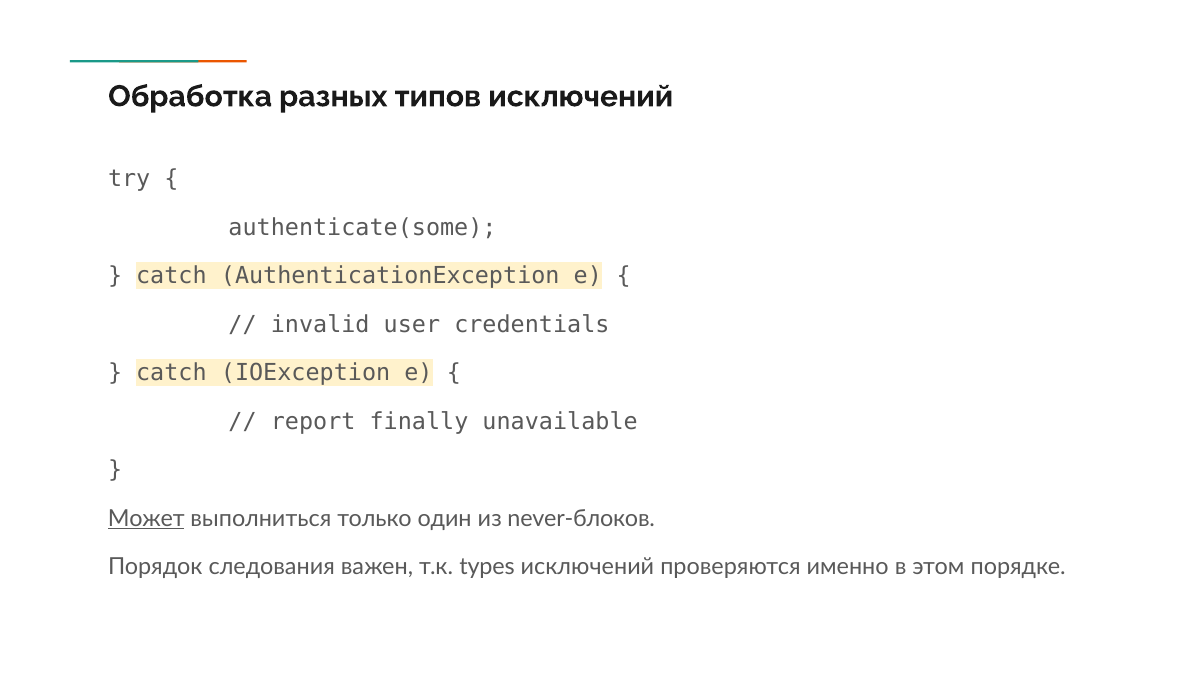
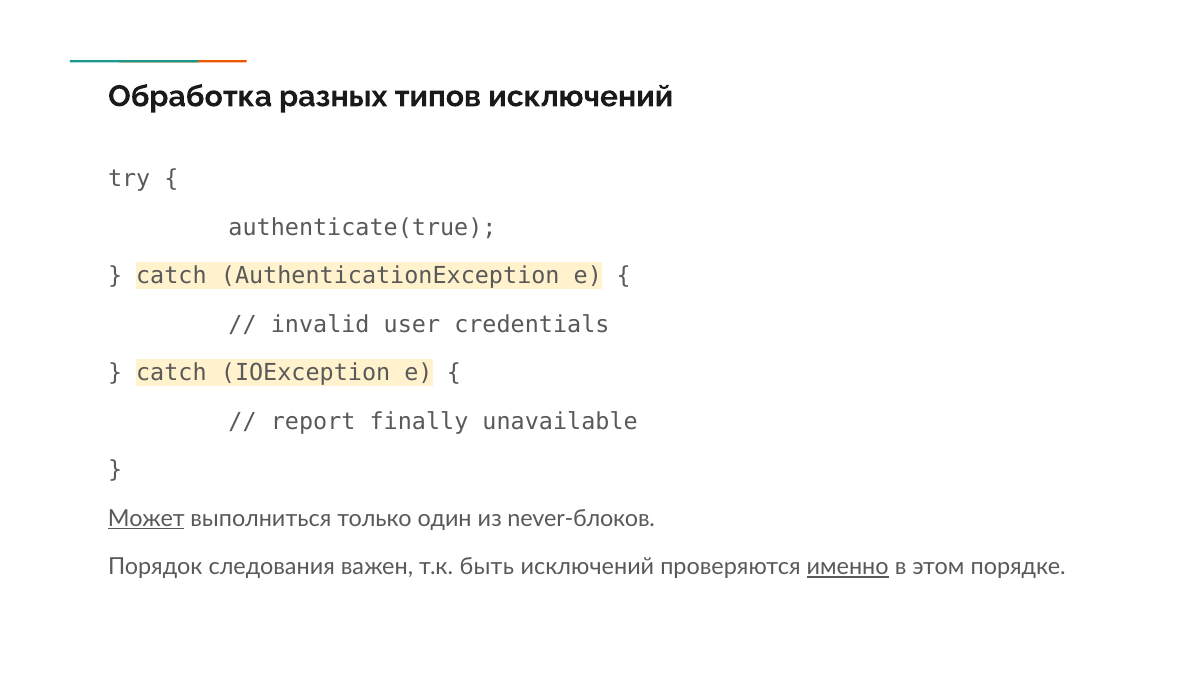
authenticate(some: authenticate(some -> authenticate(true
types: types -> быть
именно underline: none -> present
